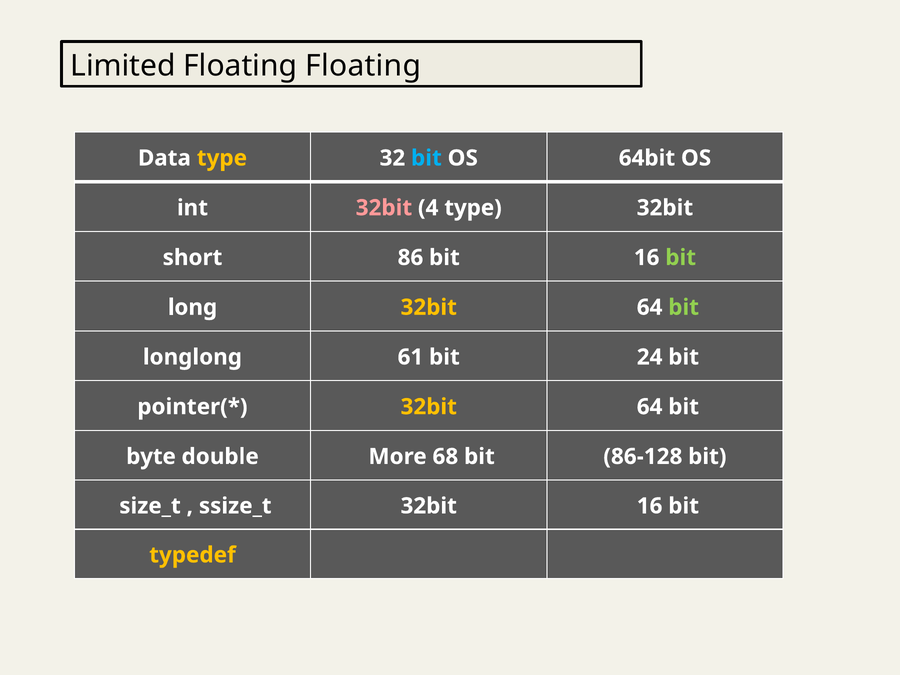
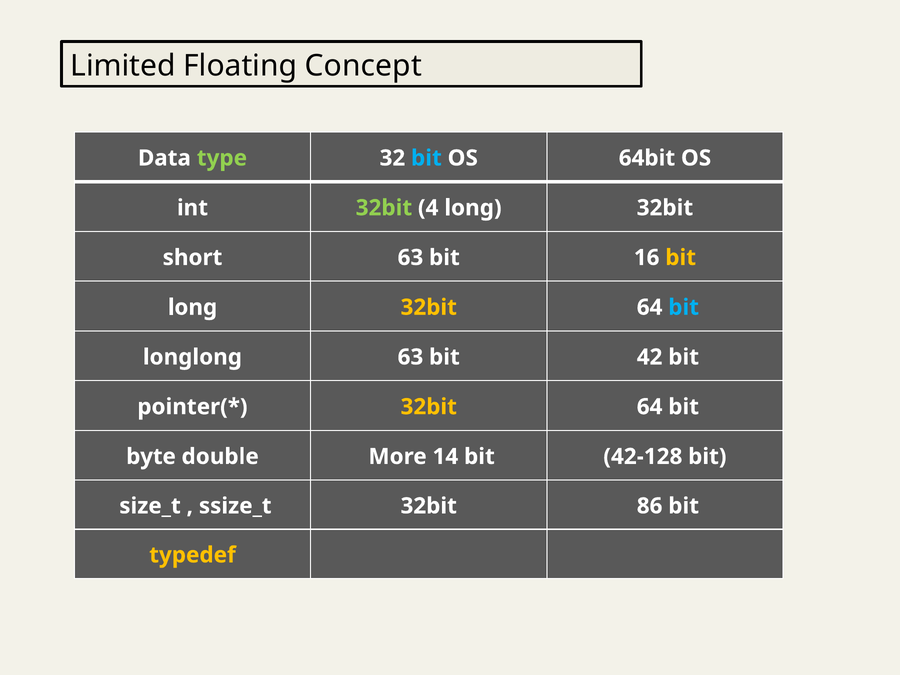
Floating Floating: Floating -> Concept
type at (222, 158) colour: yellow -> light green
32bit at (384, 208) colour: pink -> light green
4 type: type -> long
short 86: 86 -> 63
bit at (681, 258) colour: light green -> yellow
bit at (684, 307) colour: light green -> light blue
longlong 61: 61 -> 63
24: 24 -> 42
68: 68 -> 14
86-128: 86-128 -> 42-128
32bit 16: 16 -> 86
